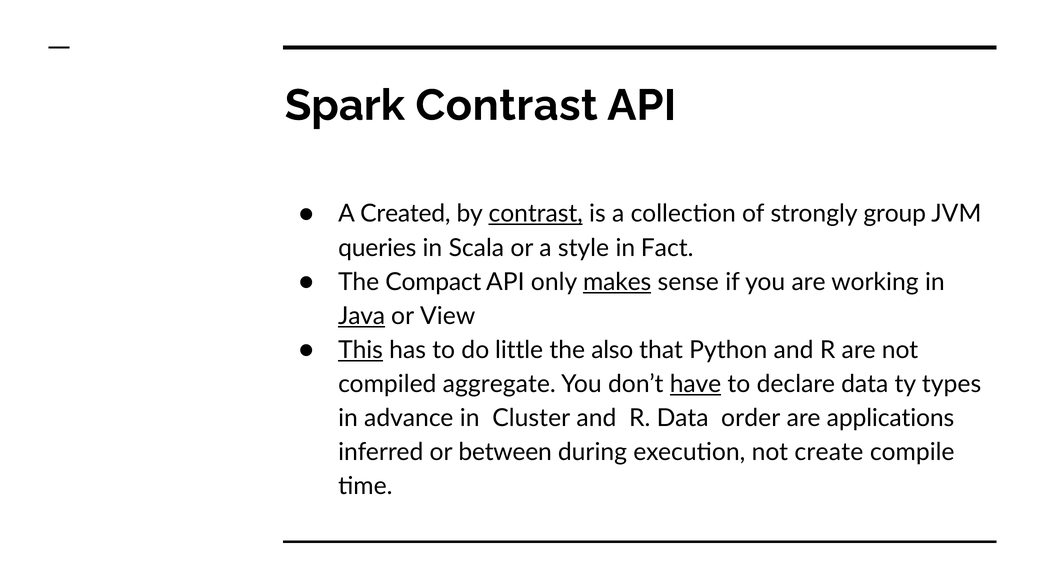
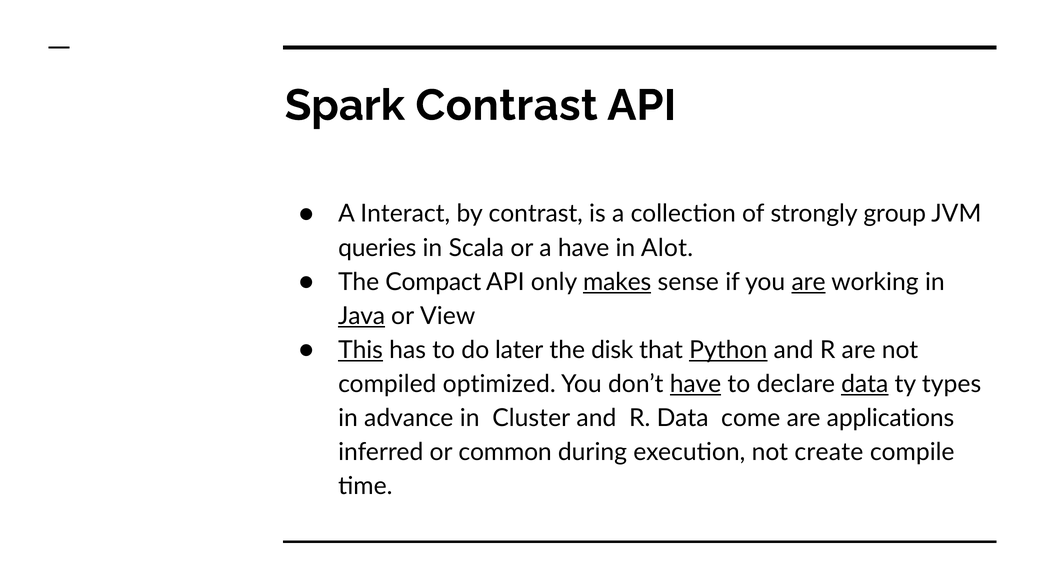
Created: Created -> Interact
contrast at (536, 214) underline: present -> none
a style: style -> have
Fact: Fact -> Alot
are at (809, 282) underline: none -> present
little: little -> later
also: also -> disk
Python underline: none -> present
aggregate: aggregate -> optimized
data at (865, 384) underline: none -> present
order: order -> come
between: between -> common
